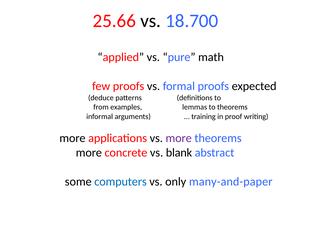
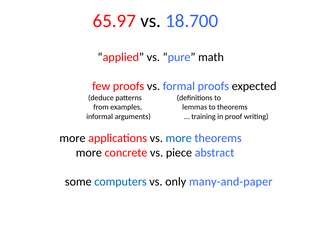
25.66: 25.66 -> 65.97
more at (179, 138) colour: purple -> blue
blank: blank -> piece
